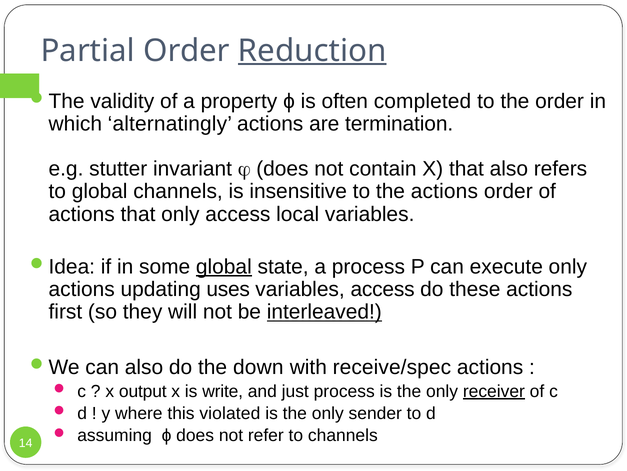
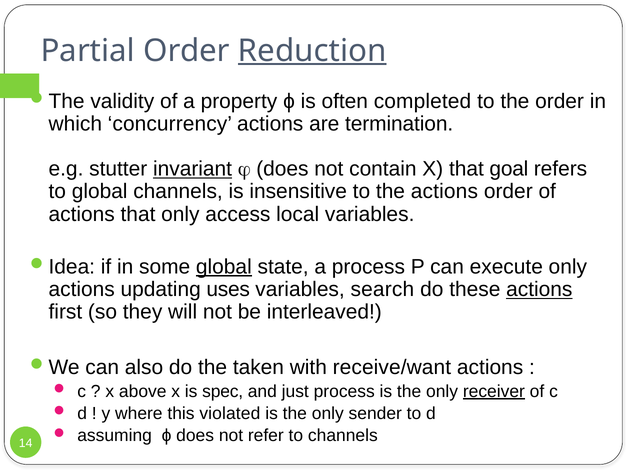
alternatingly: alternatingly -> concurrency
invariant underline: none -> present
that also: also -> goal
variables access: access -> search
actions at (539, 289) underline: none -> present
interleaved underline: present -> none
down: down -> taken
receive/spec: receive/spec -> receive/want
output: output -> above
write: write -> spec
